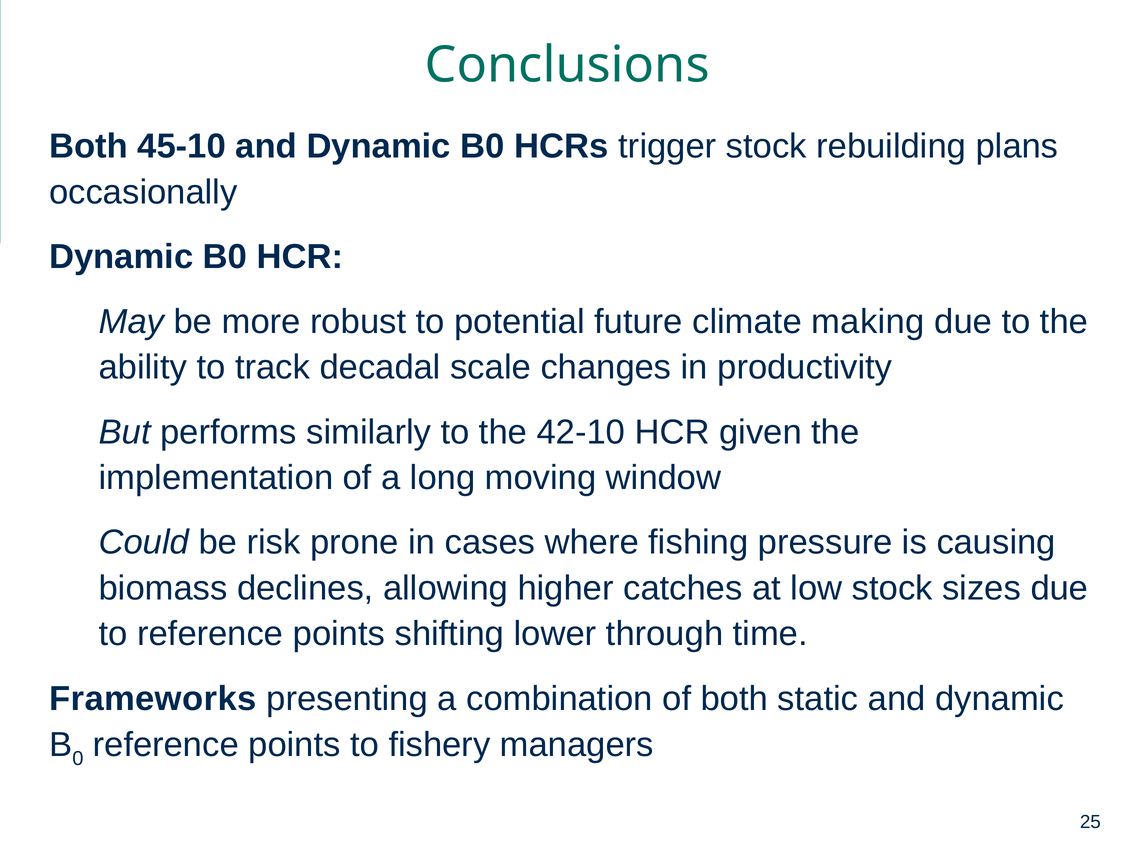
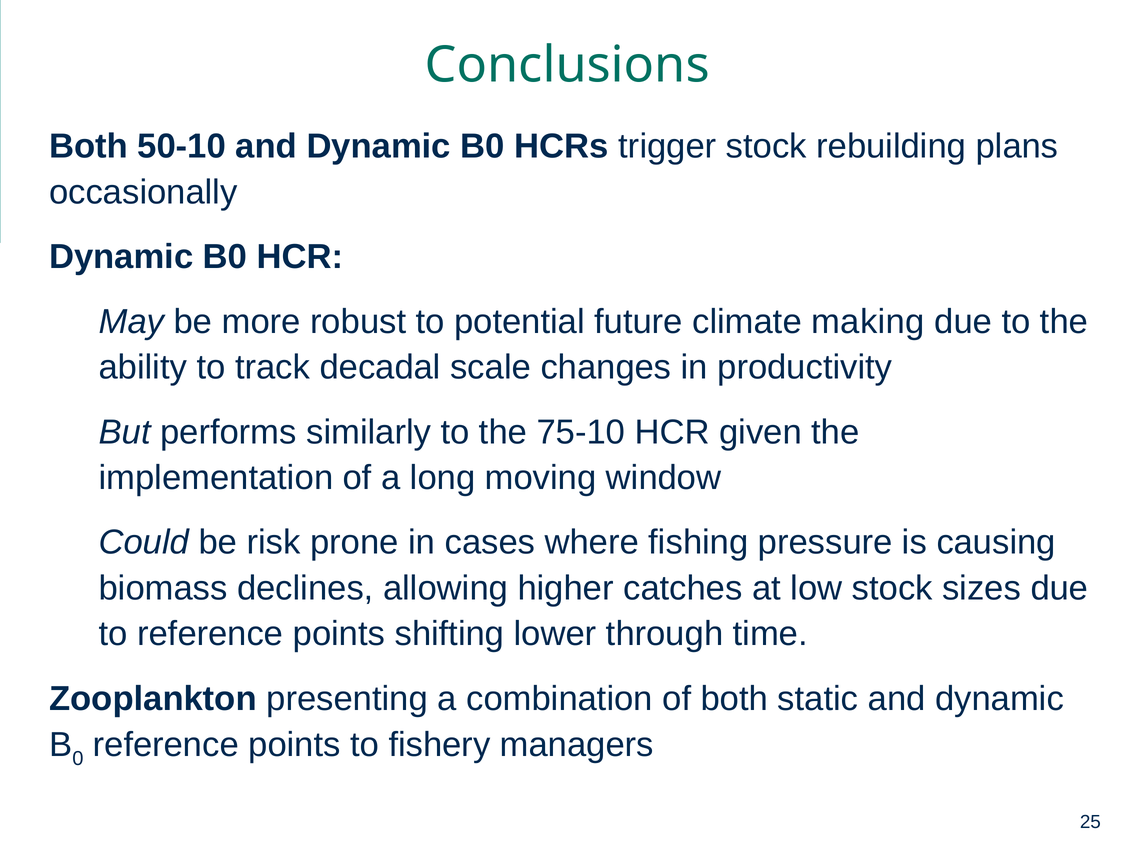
45-10: 45-10 -> 50-10
42-10: 42-10 -> 75-10
Frameworks: Frameworks -> Zooplankton
